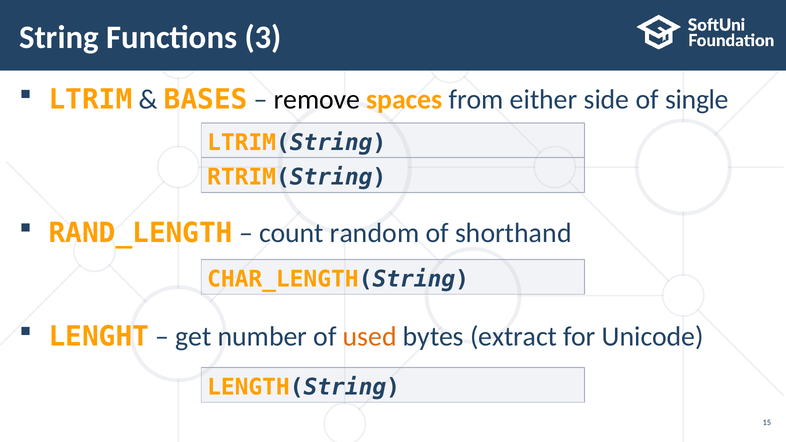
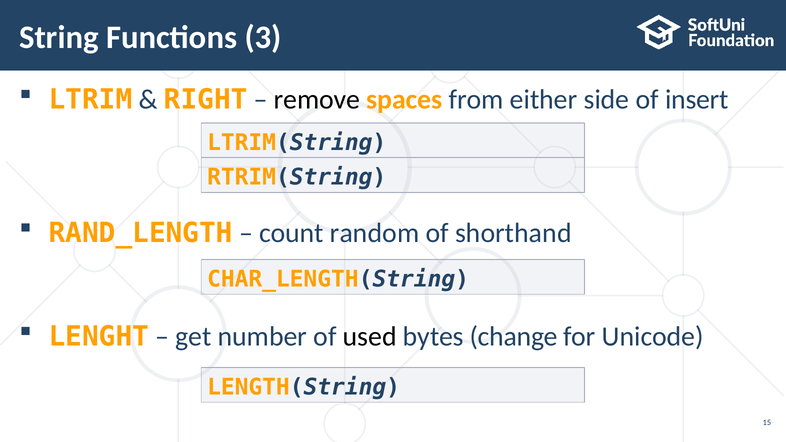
BASES: BASES -> RIGHT
single: single -> insert
used colour: orange -> black
extract: extract -> change
